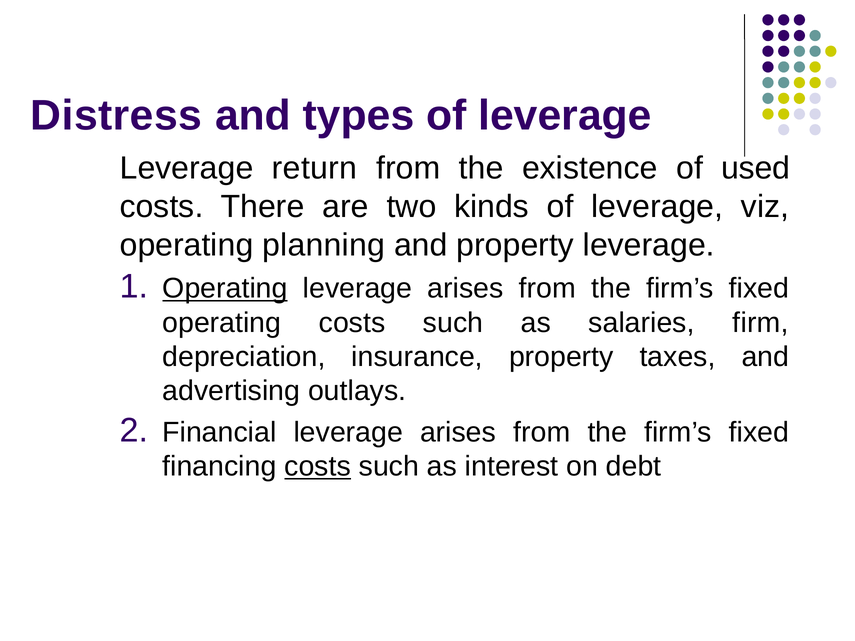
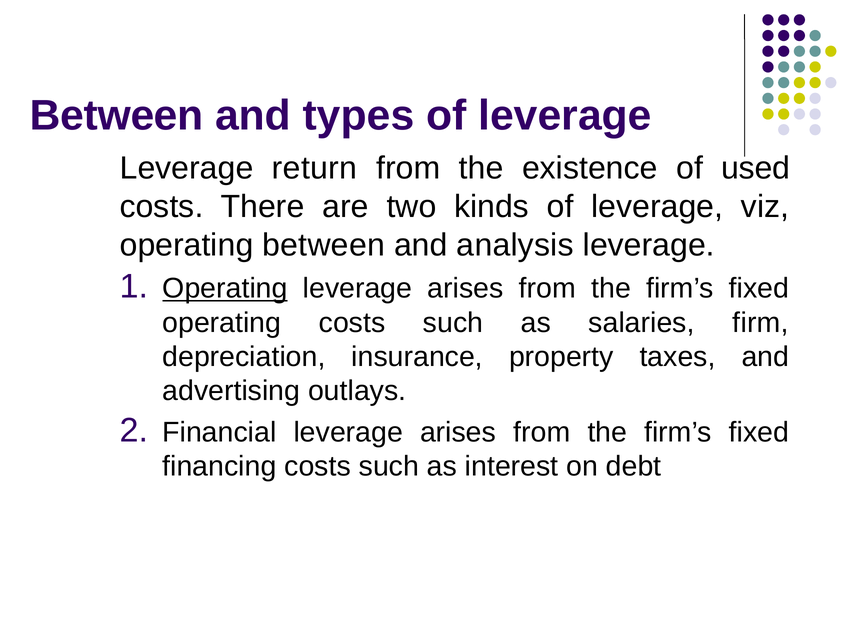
Distress at (116, 116): Distress -> Between
operating planning: planning -> between
and property: property -> analysis
costs at (318, 467) underline: present -> none
